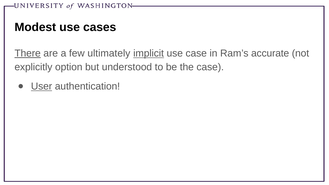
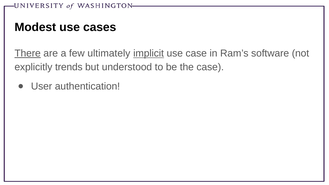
accurate: accurate -> software
option: option -> trends
User underline: present -> none
